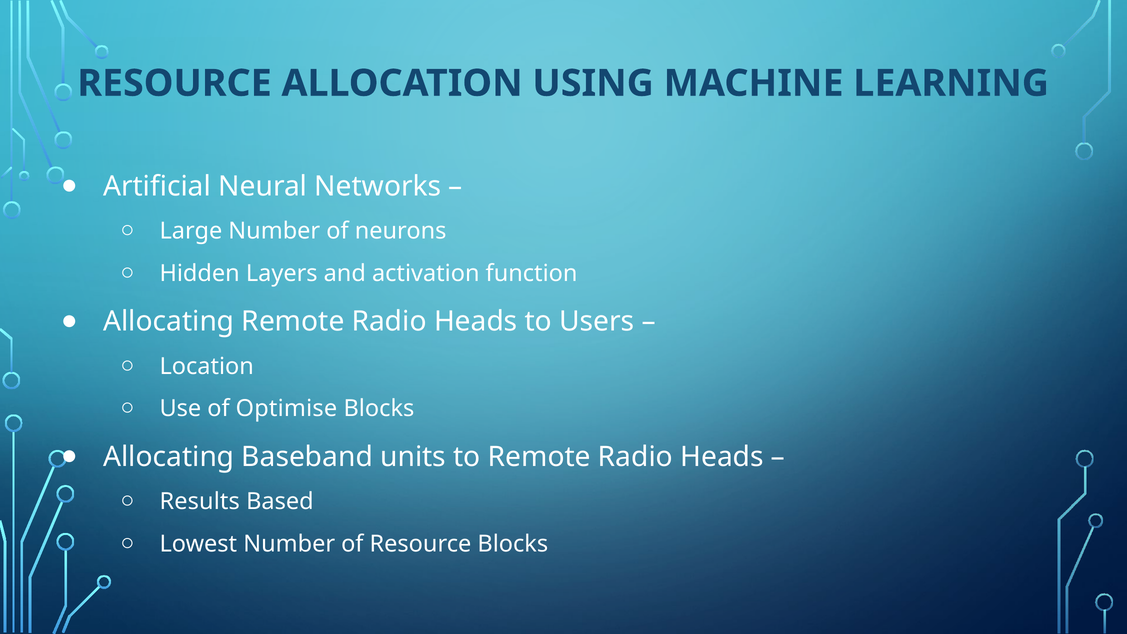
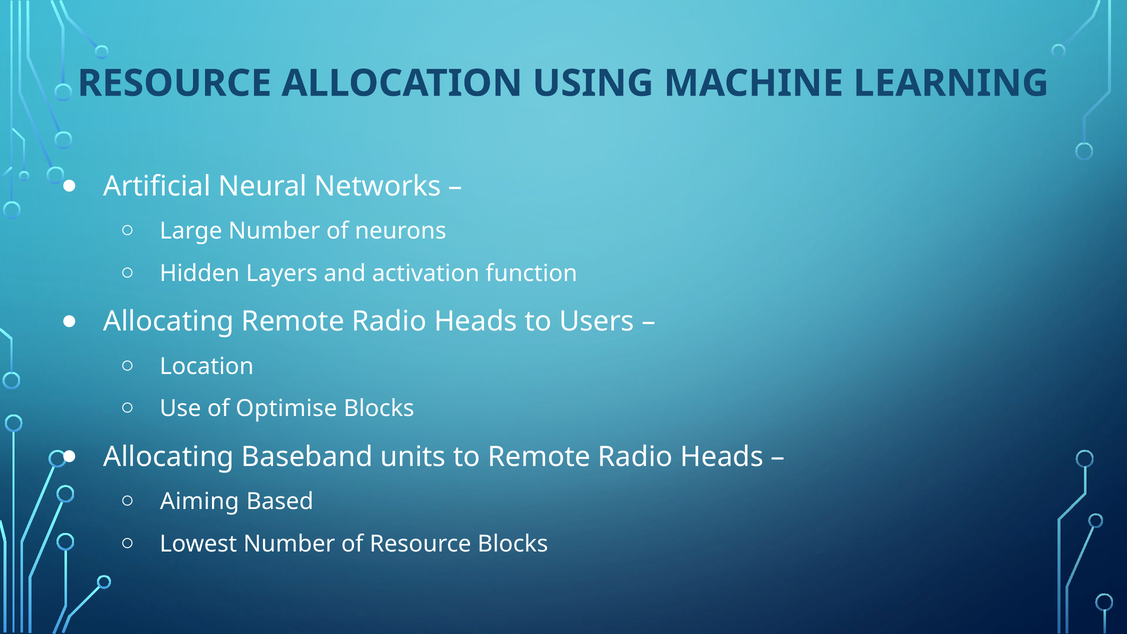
Results: Results -> Aiming
